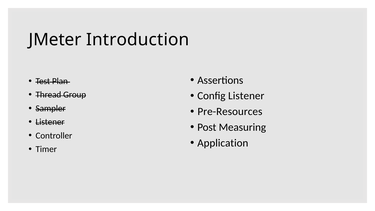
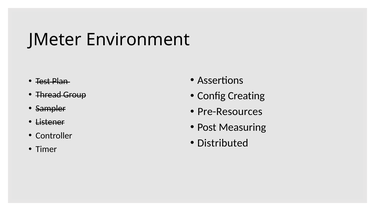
Introduction: Introduction -> Environment
Config Listener: Listener -> Creating
Application: Application -> Distributed
